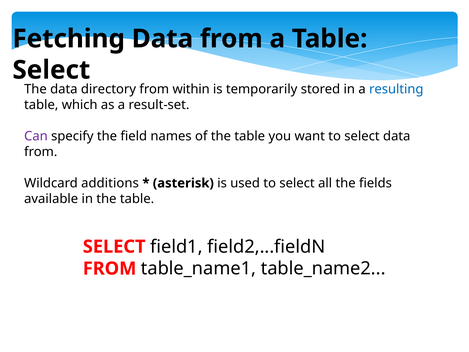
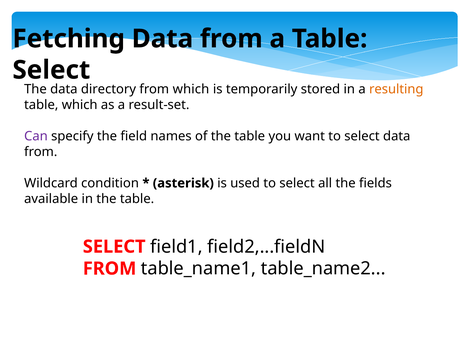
from within: within -> which
resulting colour: blue -> orange
additions: additions -> condition
